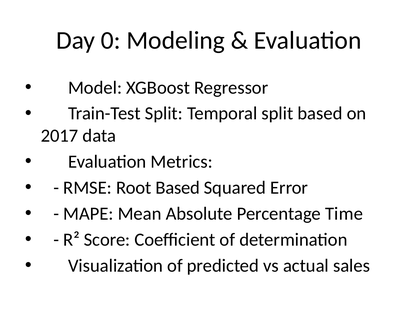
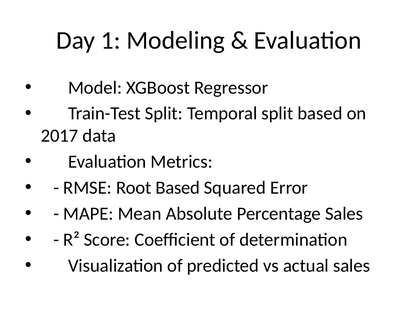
0: 0 -> 1
Percentage Time: Time -> Sales
